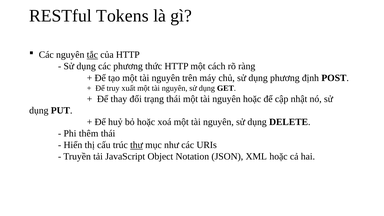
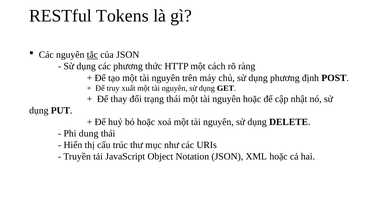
của HTTP: HTTP -> JSON
thêm: thêm -> dung
thư underline: present -> none
